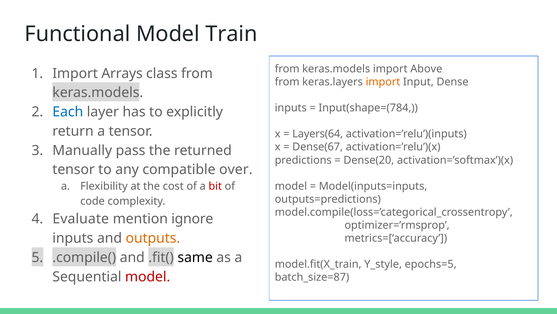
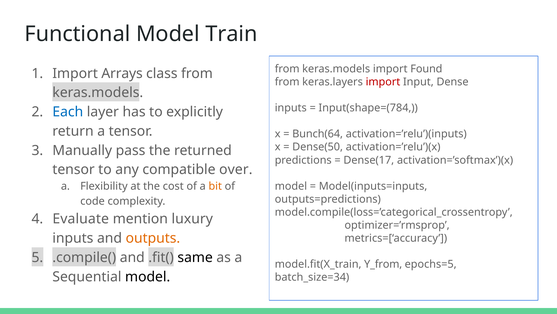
Above: Above -> Found
import at (383, 82) colour: orange -> red
Layers(64: Layers(64 -> Bunch(64
Dense(67: Dense(67 -> Dense(50
Dense(20: Dense(20 -> Dense(17
bit colour: red -> orange
ignore: ignore -> luxury
Y_style: Y_style -> Y_from
model at (148, 276) colour: red -> black
batch_size=87: batch_size=87 -> batch_size=34
